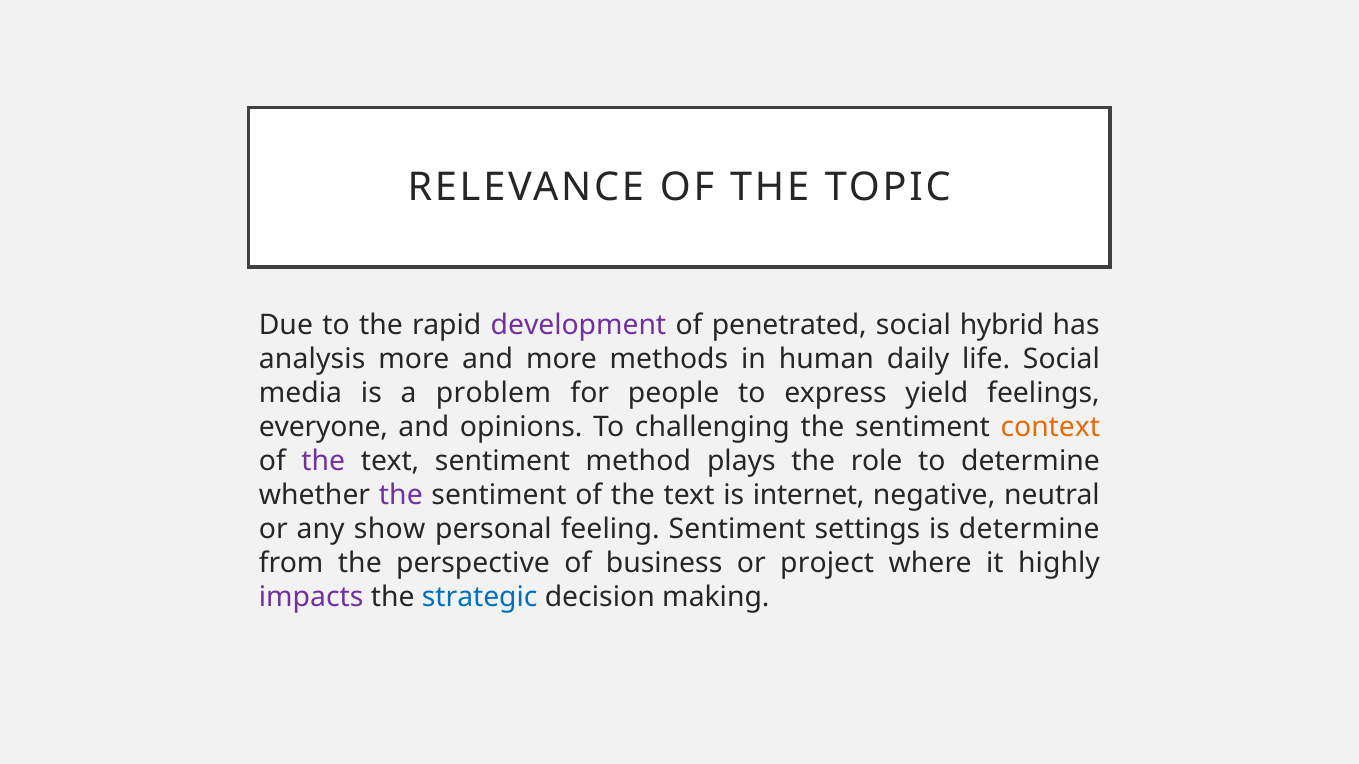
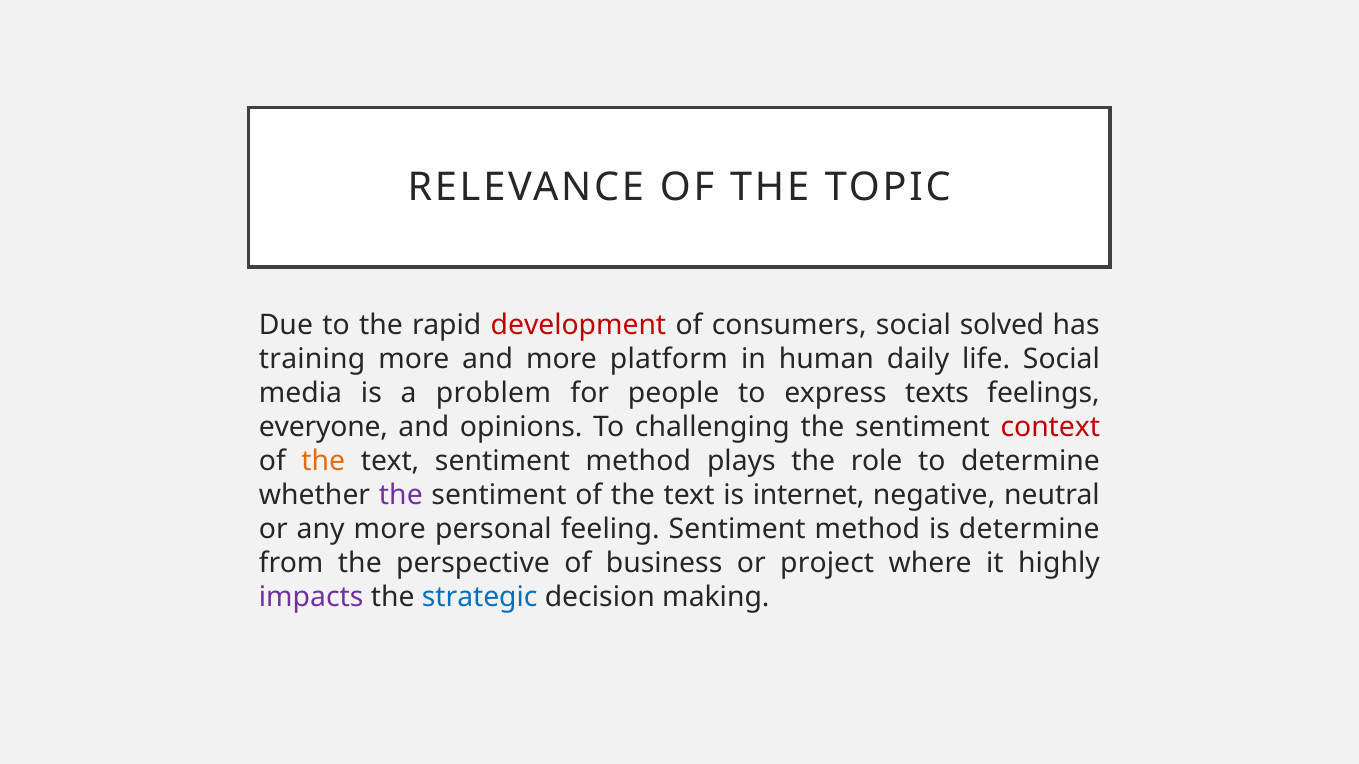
development colour: purple -> red
penetrated: penetrated -> consumers
hybrid: hybrid -> solved
analysis: analysis -> training
methods: methods -> platform
yield: yield -> texts
context colour: orange -> red
the at (323, 462) colour: purple -> orange
any show: show -> more
feeling Sentiment settings: settings -> method
